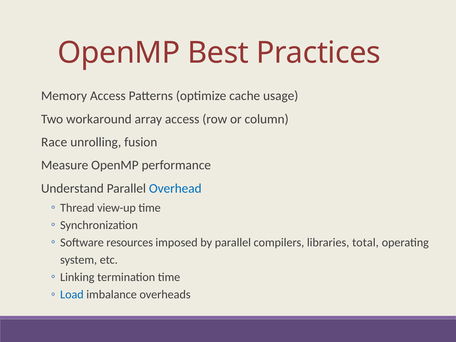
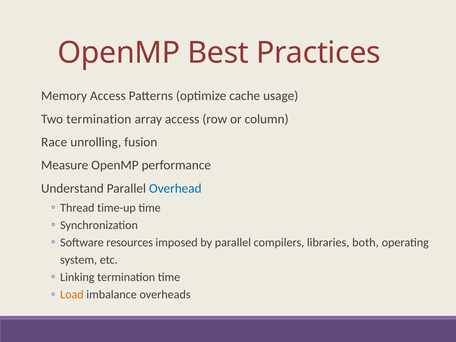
Two workaround: workaround -> termination
view-up: view-up -> time-up
total: total -> both
Load colour: blue -> orange
